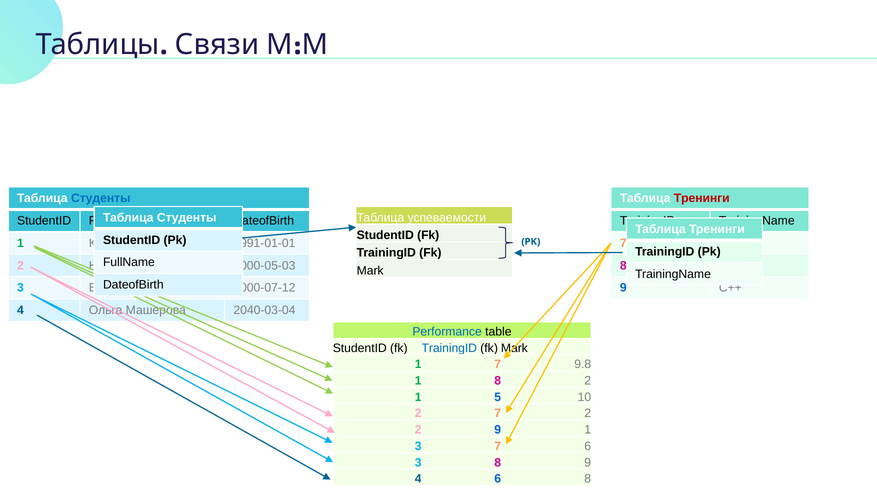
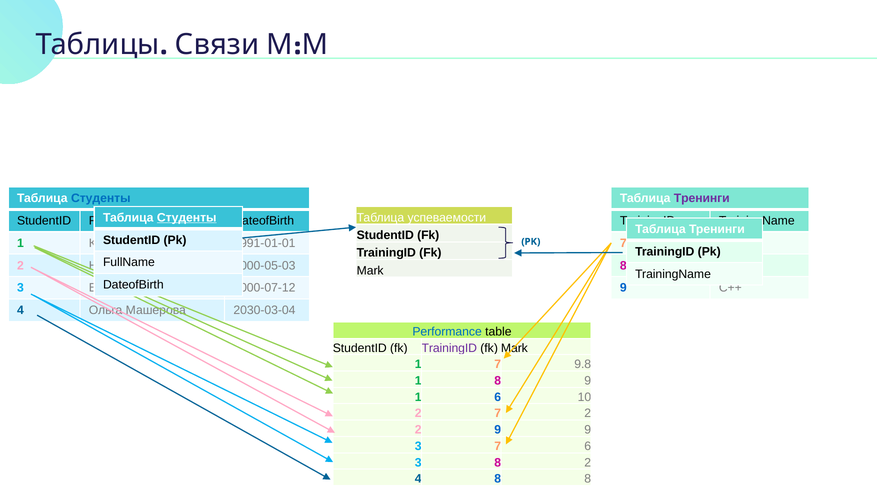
Тренинги at (702, 198) colour: red -> purple
Студенты at (187, 218) underline: none -> present
2040-03-04: 2040-03-04 -> 2030-03-04
TrainingID at (449, 348) colour: blue -> purple
8 2: 2 -> 9
1 5: 5 -> 6
9 1: 1 -> 9
8 9: 9 -> 2
4 6: 6 -> 8
